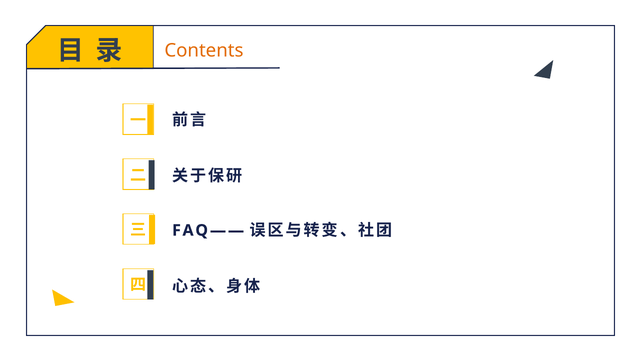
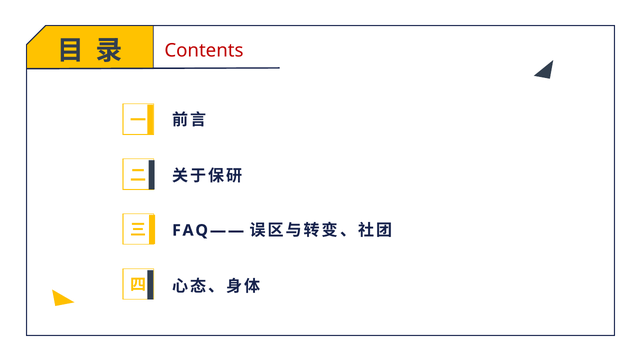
Contents colour: orange -> red
